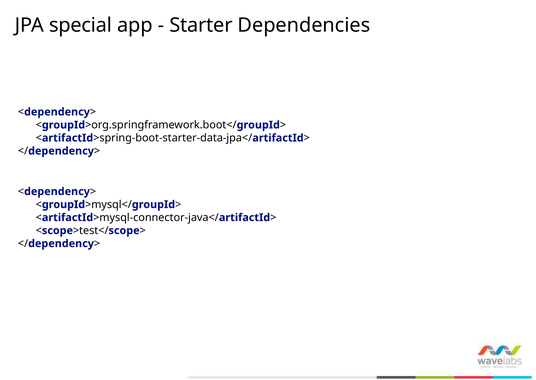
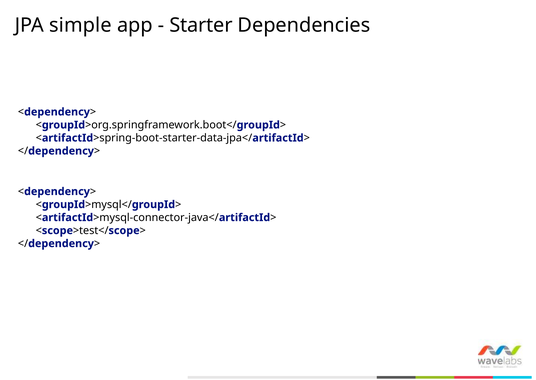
special: special -> simple
